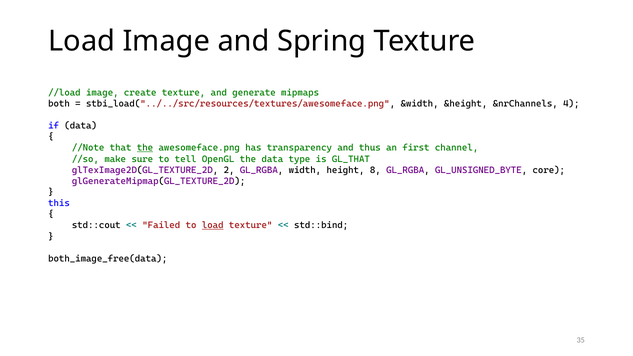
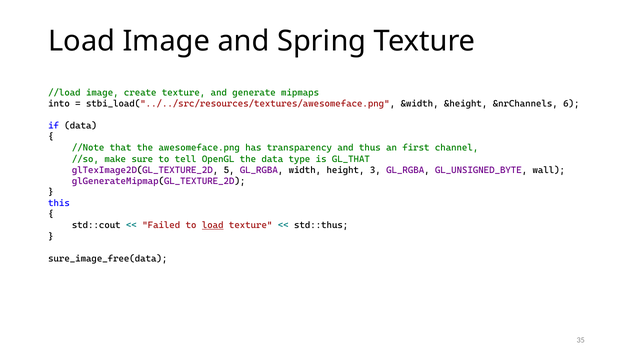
both: both -> into
4: 4 -> 6
the at (145, 148) underline: present -> none
2: 2 -> 5
8: 8 -> 3
core: core -> wall
std::bind: std::bind -> std::thus
both_image_free(data: both_image_free(data -> sure_image_free(data
